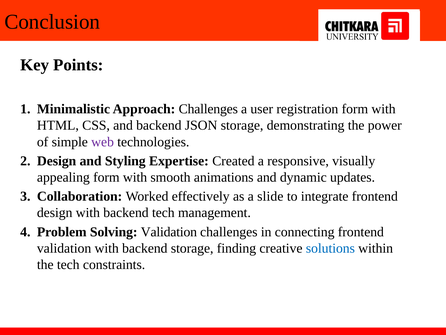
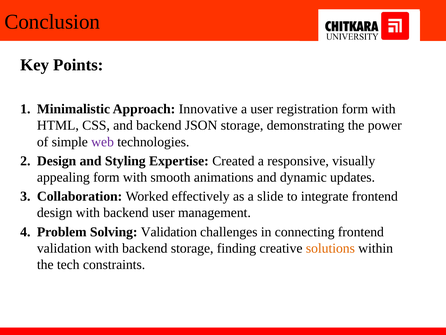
Approach Challenges: Challenges -> Innovative
backend tech: tech -> user
solutions colour: blue -> orange
